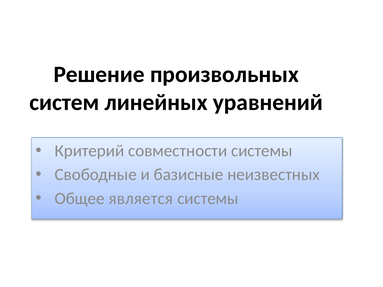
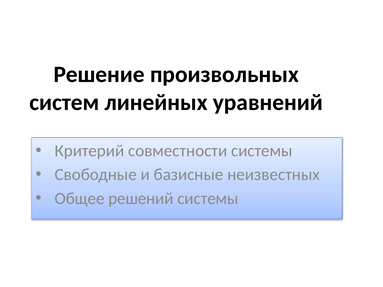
является: является -> решений
